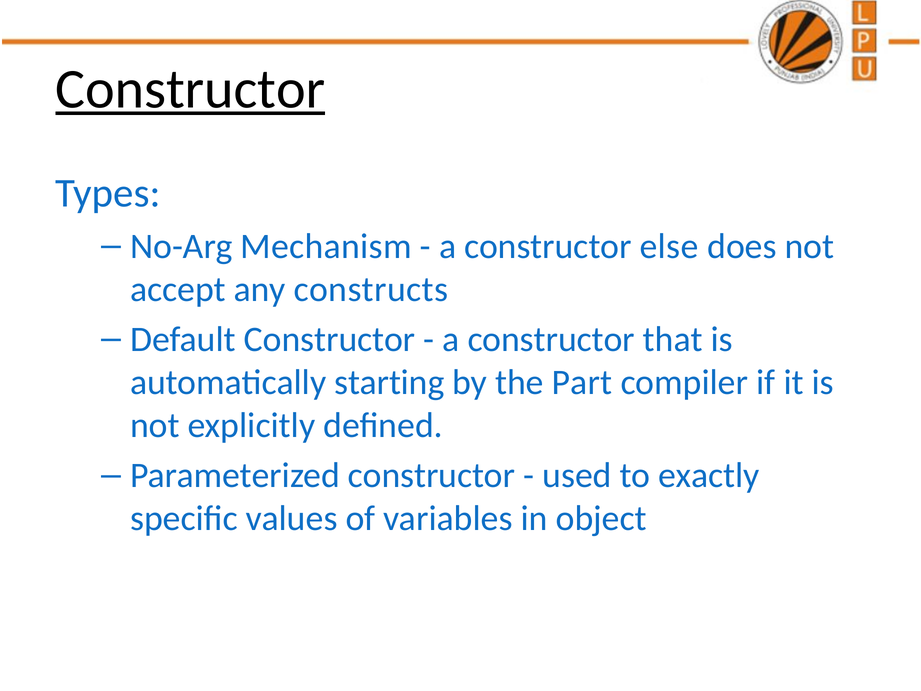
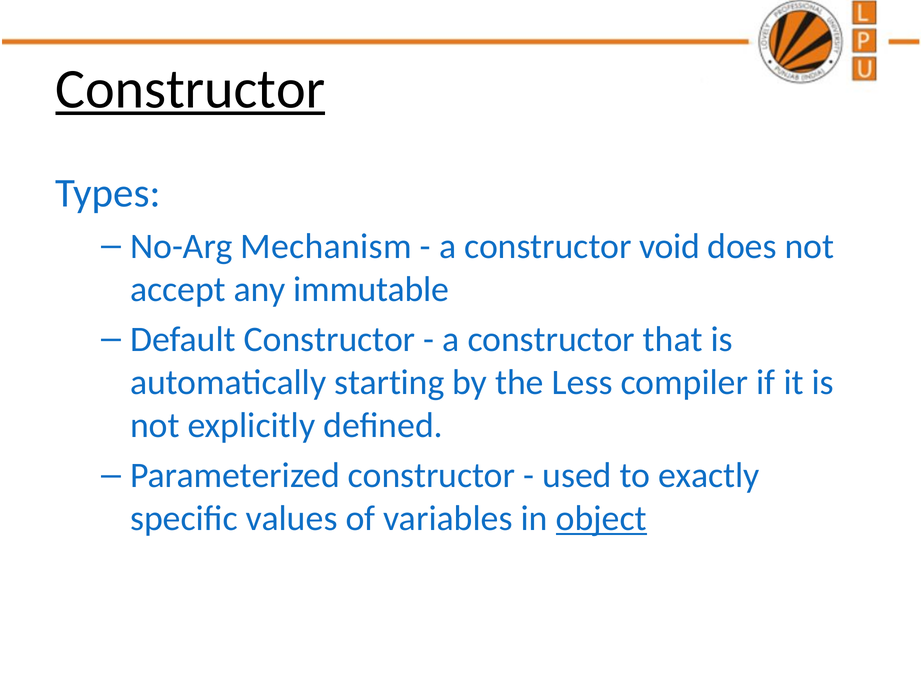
else: else -> void
constructs: constructs -> immutable
Part: Part -> Less
object underline: none -> present
